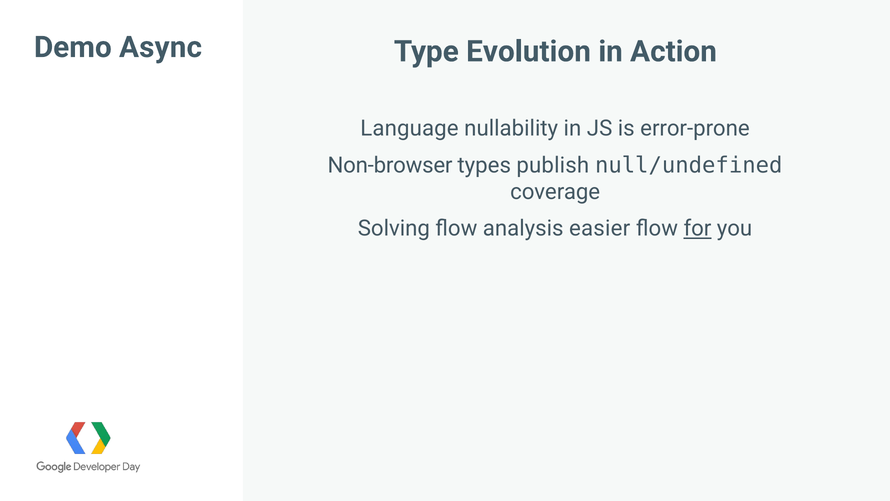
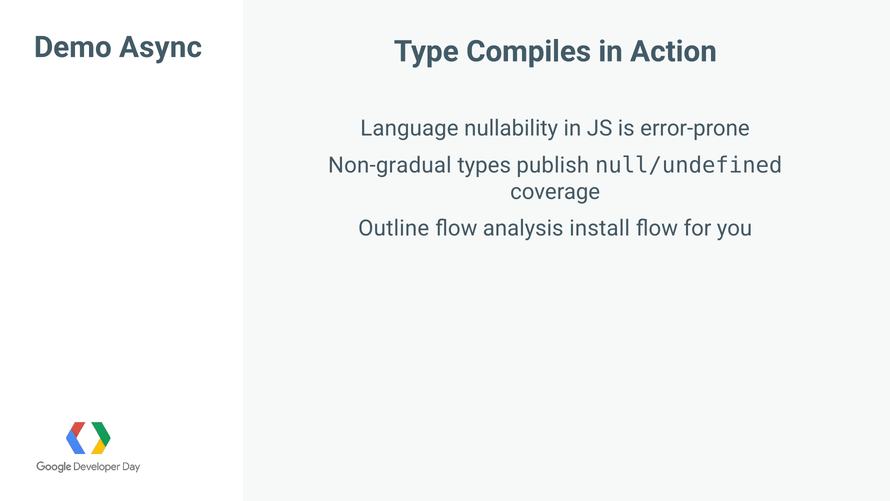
Evolution: Evolution -> Compiles
Non-browser: Non-browser -> Non-gradual
Solving at (394, 228): Solving -> Outline
easier: easier -> install
for underline: present -> none
